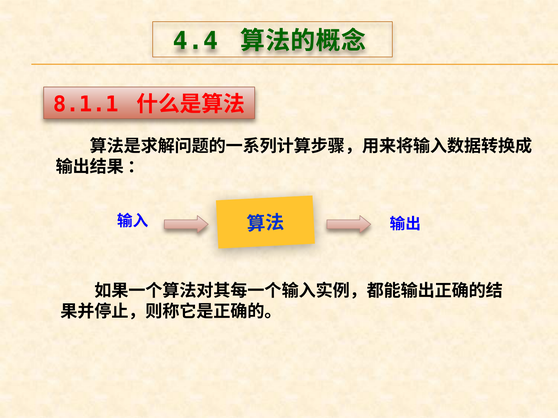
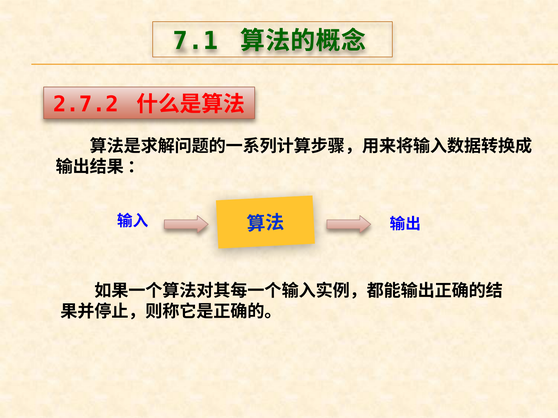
4.4: 4.4 -> 7.1
8.1.1: 8.1.1 -> 2.7.2
